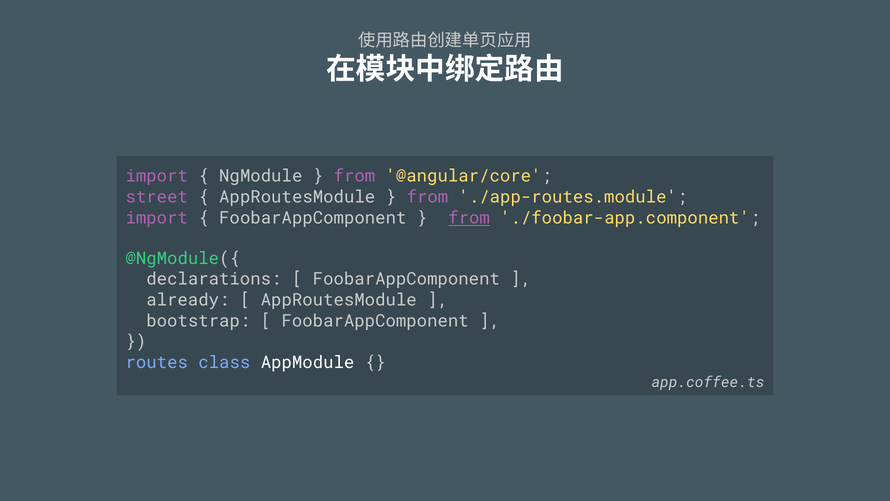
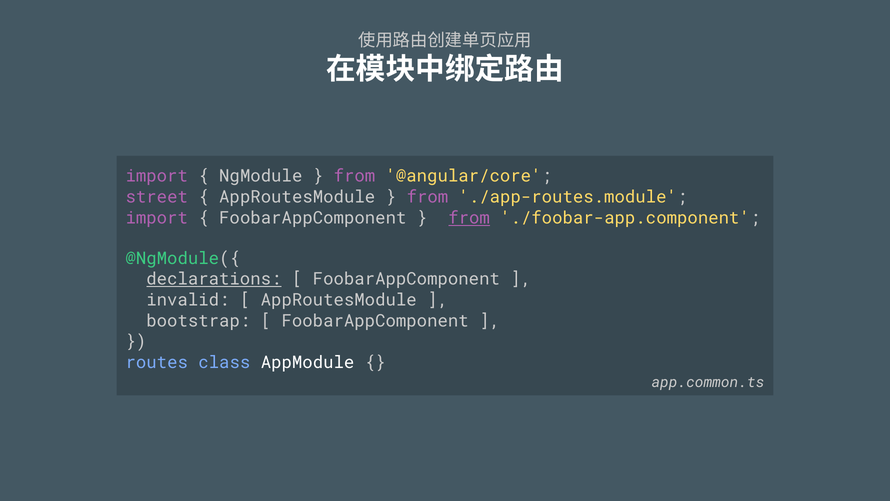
declarations underline: none -> present
already: already -> invalid
app.coffee.ts: app.coffee.ts -> app.common.ts
